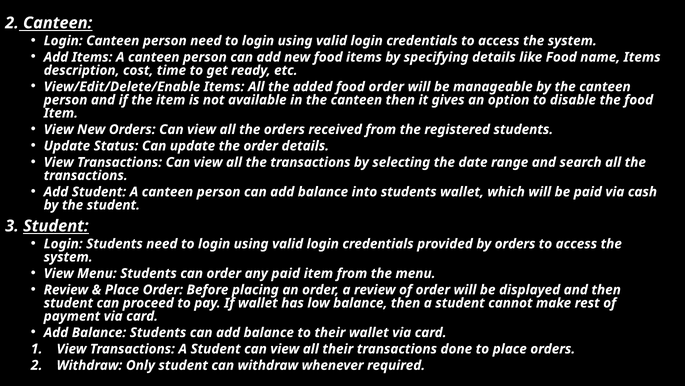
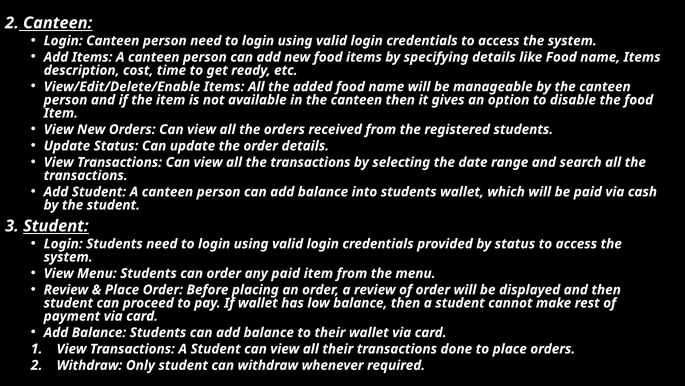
added food order: order -> name
by orders: orders -> status
